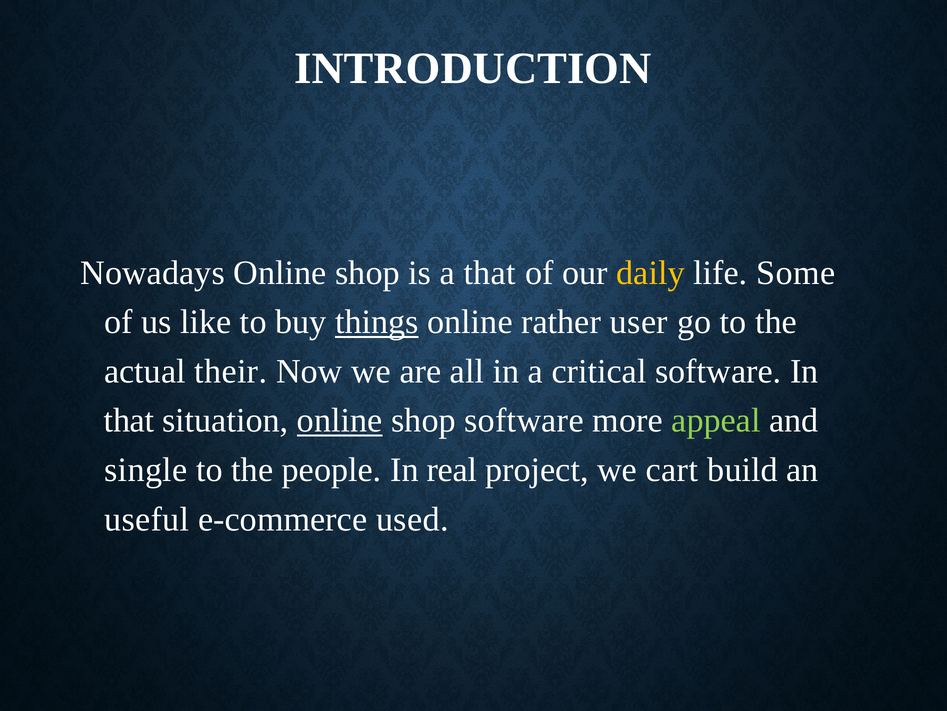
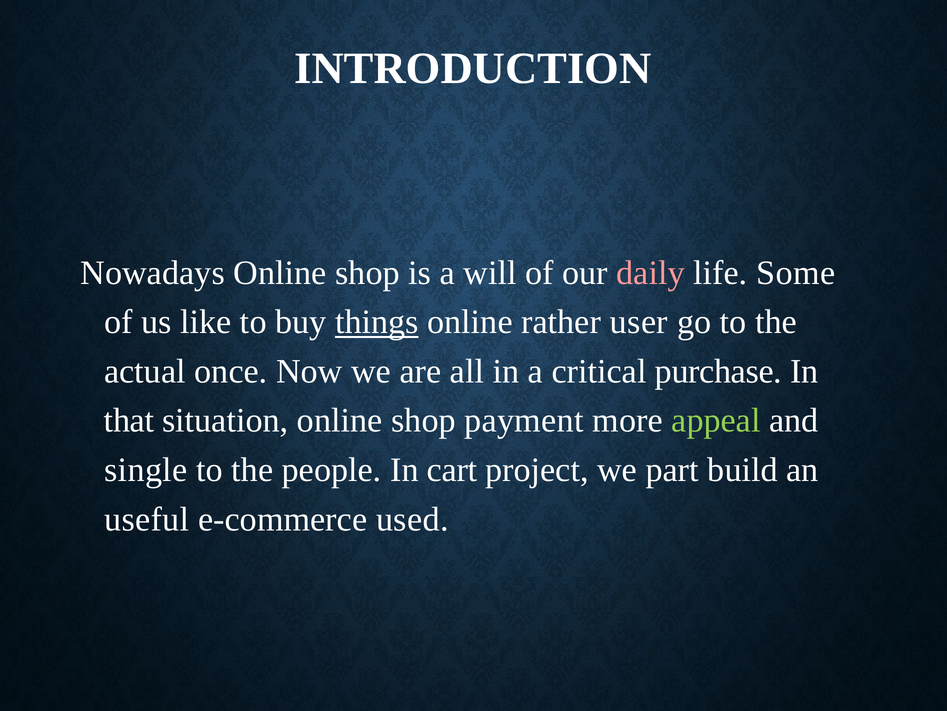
a that: that -> will
daily colour: yellow -> pink
their: their -> once
critical software: software -> purchase
online at (340, 420) underline: present -> none
shop software: software -> payment
real: real -> cart
cart: cart -> part
